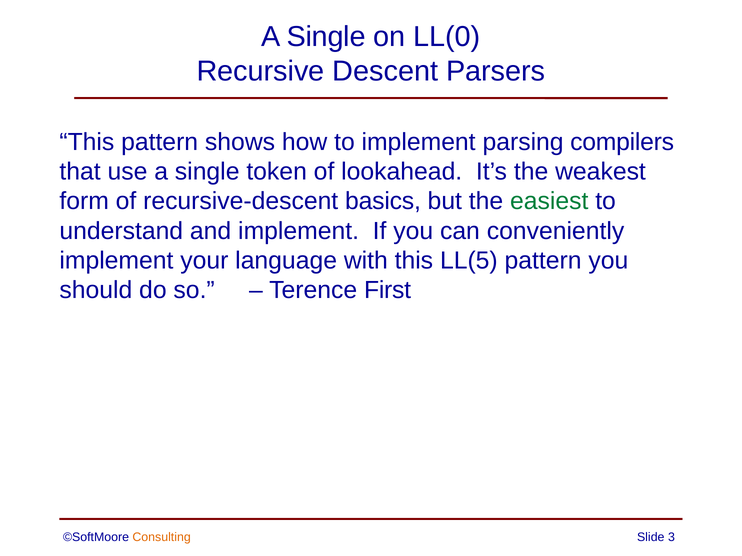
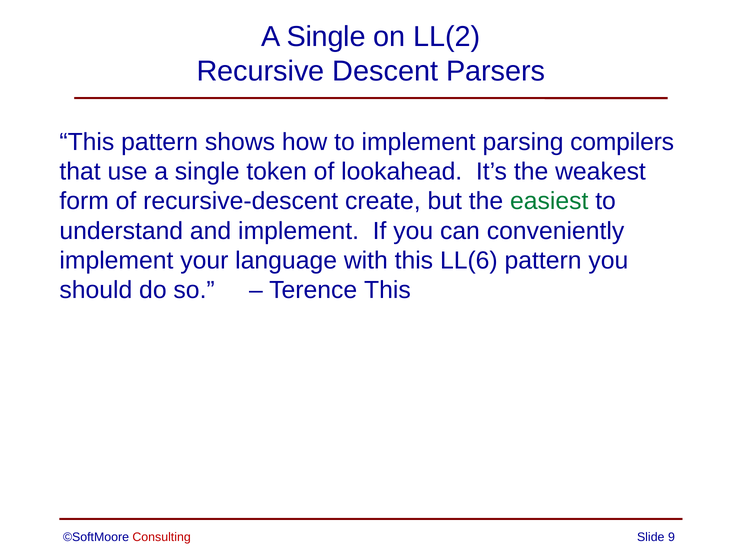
LL(0: LL(0 -> LL(2
basics: basics -> create
LL(5: LL(5 -> LL(6
Terence First: First -> This
Consulting colour: orange -> red
3: 3 -> 9
